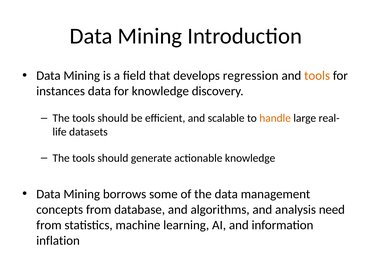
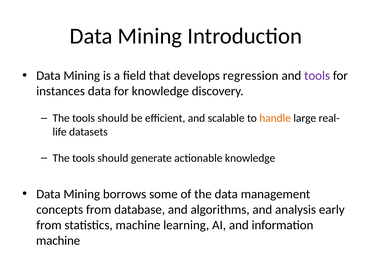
tools at (317, 76) colour: orange -> purple
need: need -> early
inflation at (58, 241): inflation -> machine
